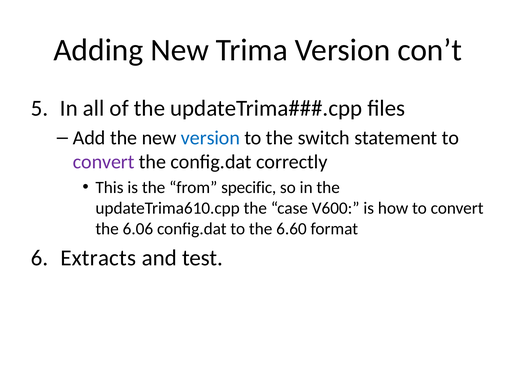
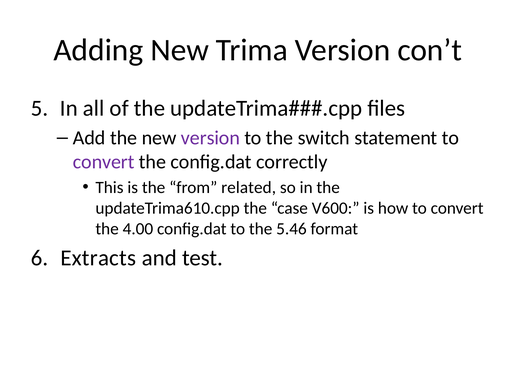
version at (210, 138) colour: blue -> purple
specific: specific -> related
6.06: 6.06 -> 4.00
6.60: 6.60 -> 5.46
